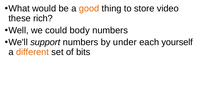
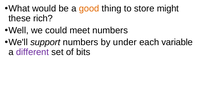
video: video -> might
body: body -> meet
yourself: yourself -> variable
different colour: orange -> purple
